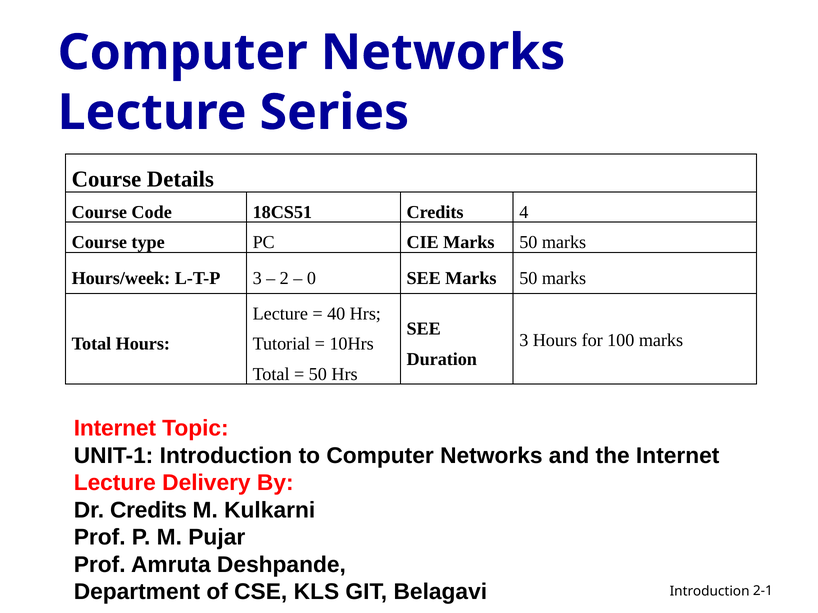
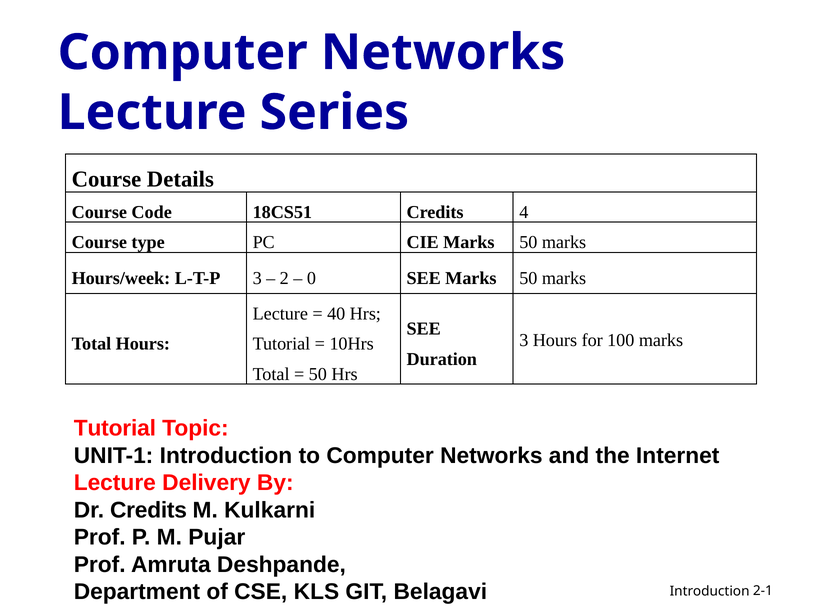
Internet at (115, 429): Internet -> Tutorial
